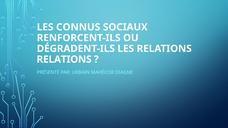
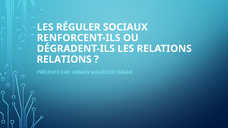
CONNUS: CONNUS -> RÉGULER
